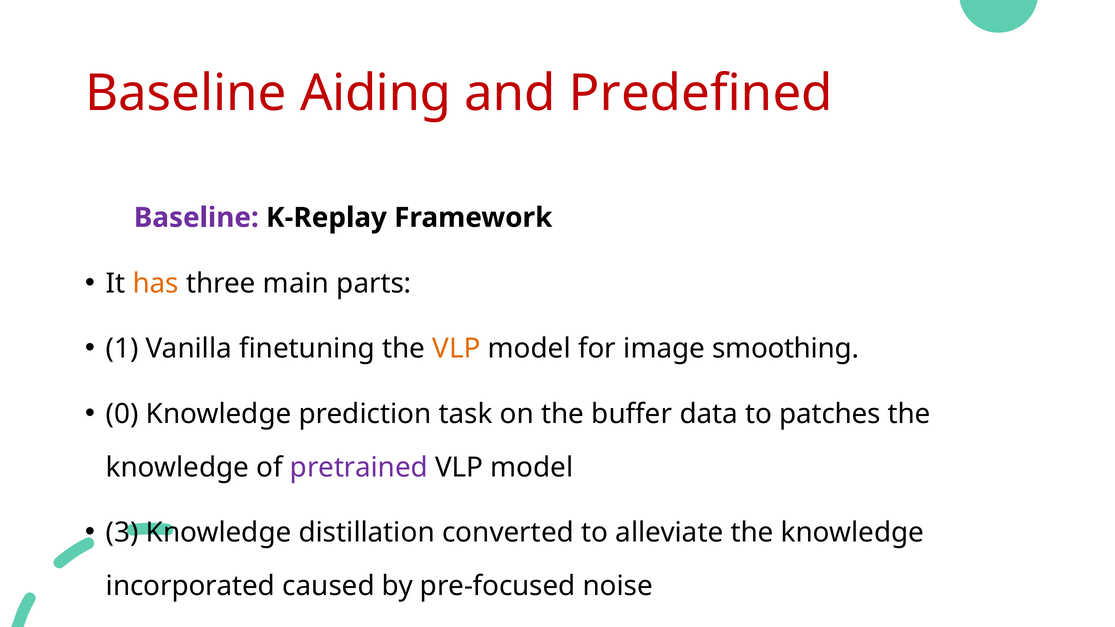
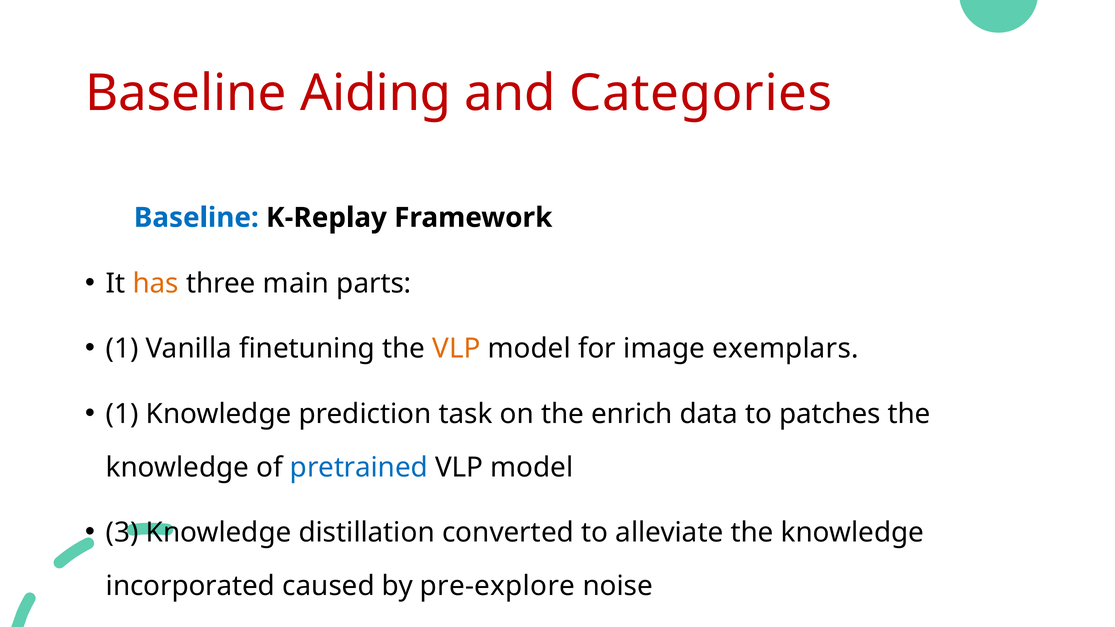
Predefined: Predefined -> Categories
Baseline at (196, 218) colour: purple -> blue
smoothing: smoothing -> exemplars
0 at (122, 414): 0 -> 1
buffer: buffer -> enrich
pretrained colour: purple -> blue
pre-focused: pre-focused -> pre-explore
